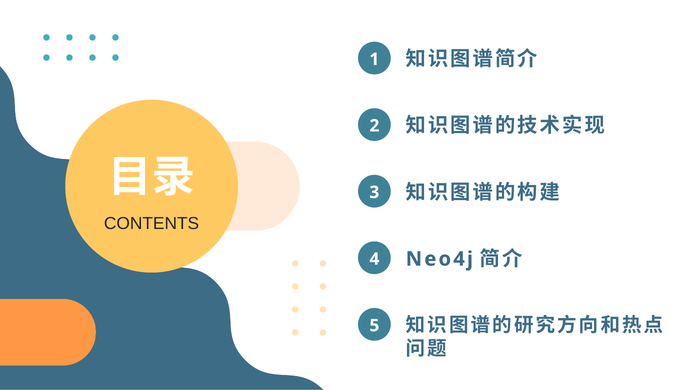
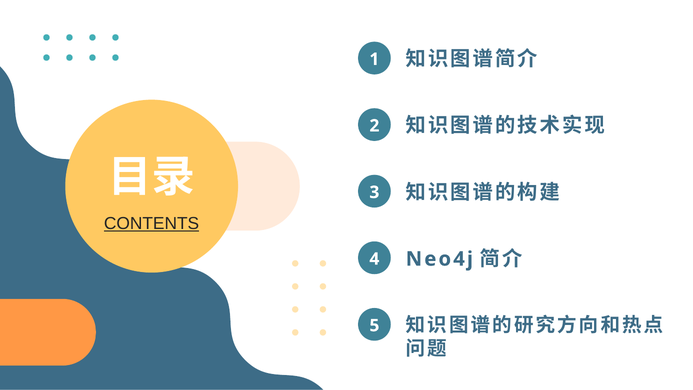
CONTENTS underline: none -> present
